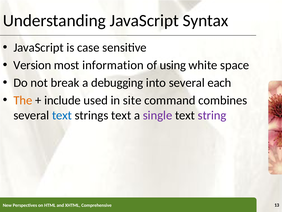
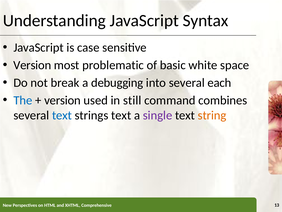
information: information -> problematic
using: using -> basic
The colour: orange -> blue
include at (62, 100): include -> version
site: site -> still
string colour: purple -> orange
